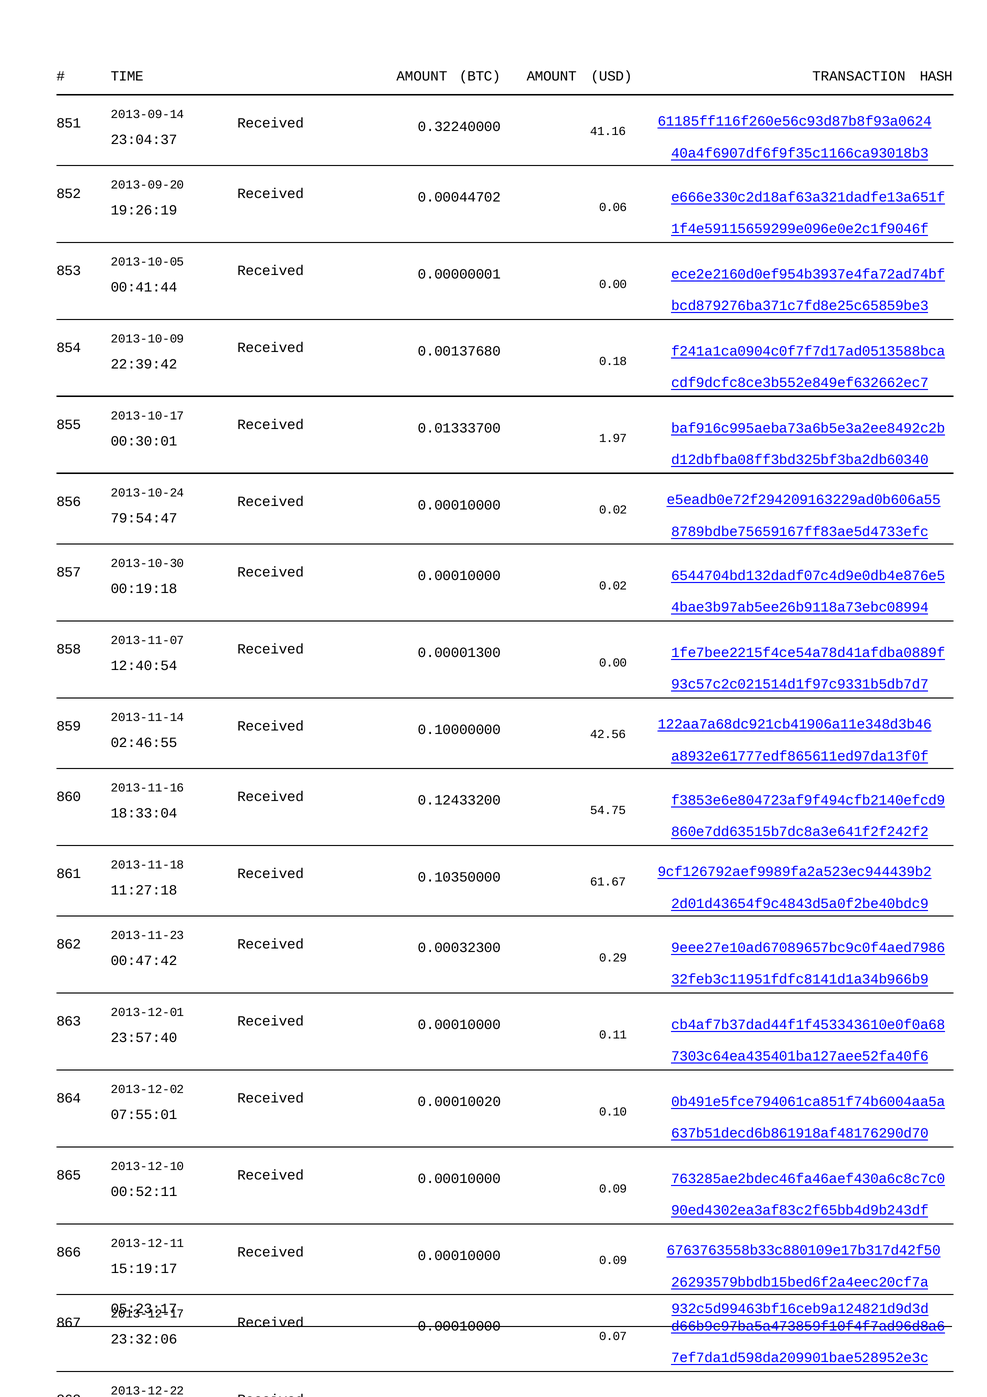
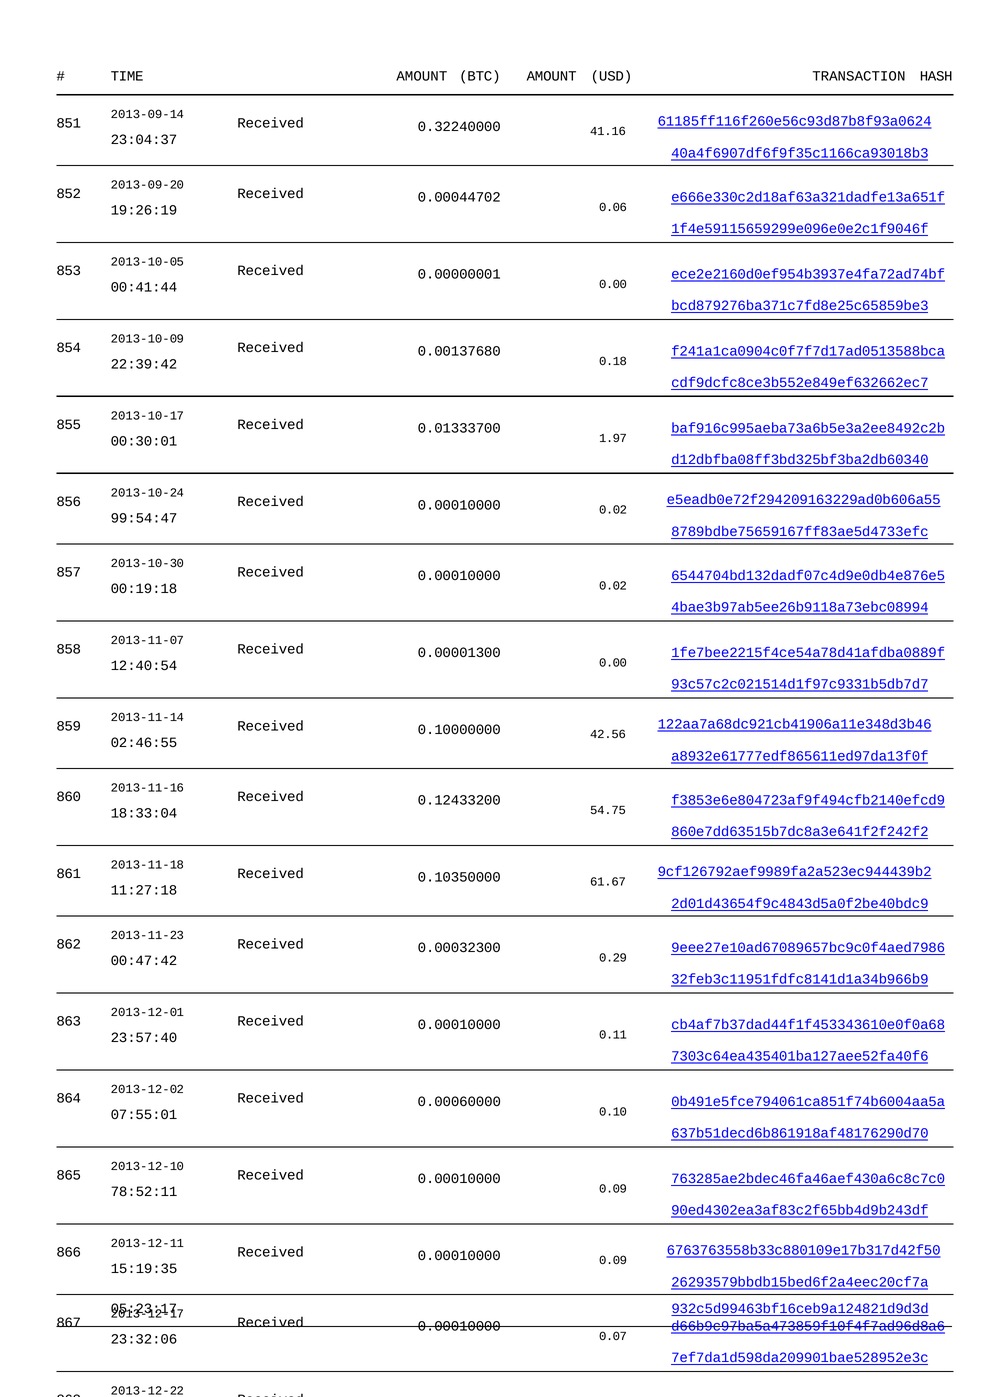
79:54:47: 79:54:47 -> 99:54:47
0.00010020: 0.00010020 -> 0.00060000
00:52:11: 00:52:11 -> 78:52:11
15:19:17: 15:19:17 -> 15:19:35
